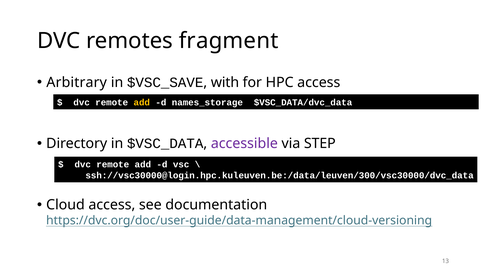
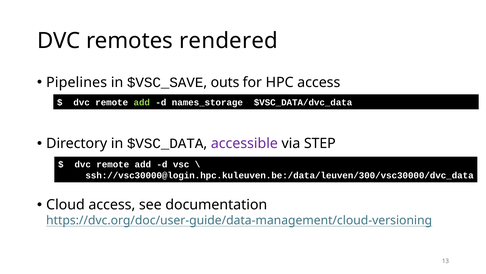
fragment: fragment -> rendered
Arbitrary: Arbitrary -> Pipelines
with: with -> outs
add at (142, 102) colour: yellow -> light green
